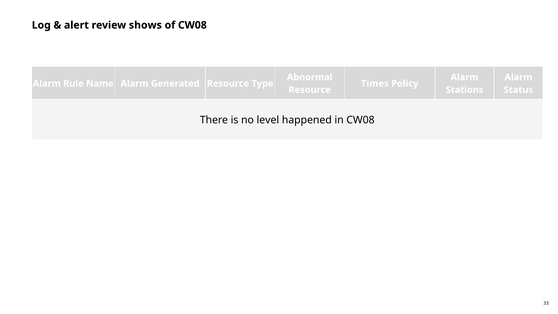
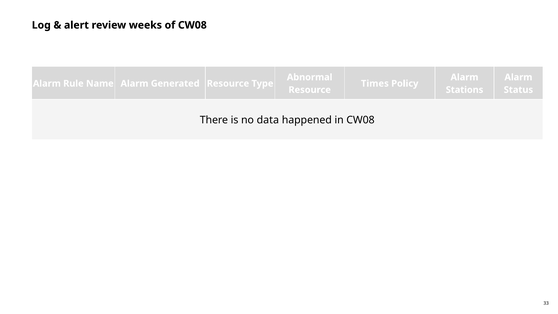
shows: shows -> weeks
level: level -> data
